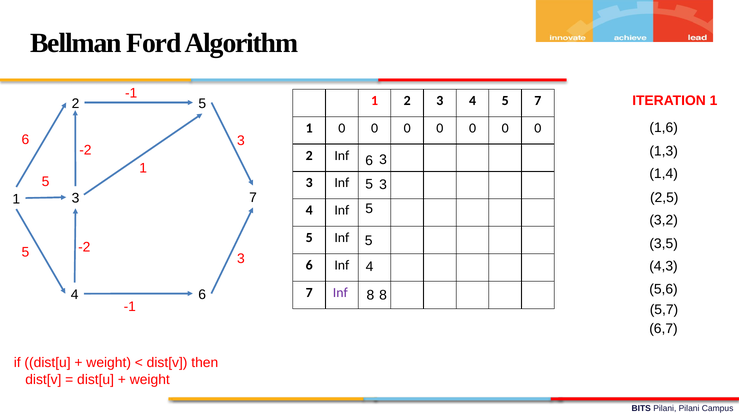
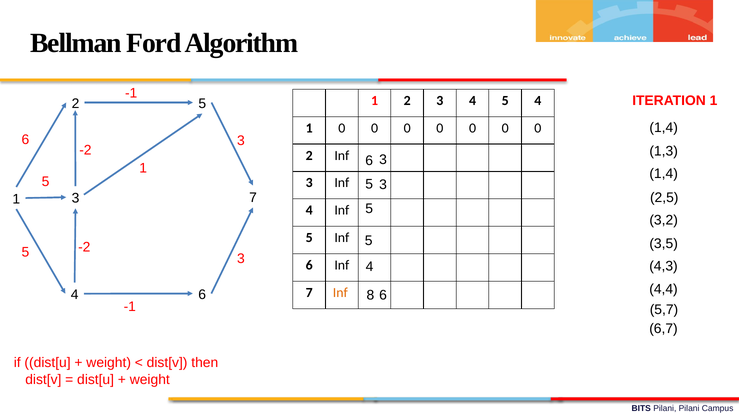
5 7: 7 -> 4
1,6 at (664, 127): 1,6 -> 1,4
5,6: 5,6 -> 4,4
Inf at (340, 292) colour: purple -> orange
8 8: 8 -> 6
